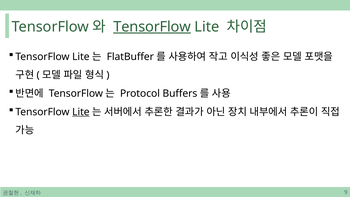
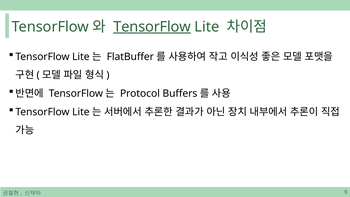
Lite at (81, 112) underline: present -> none
